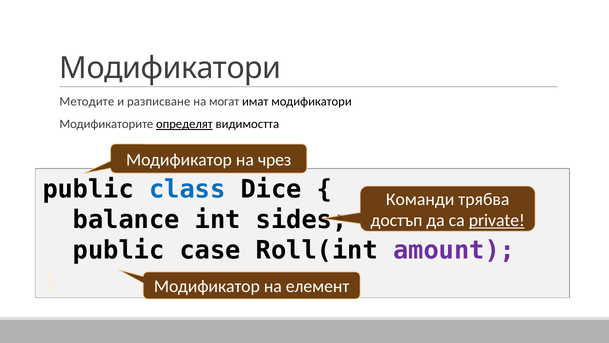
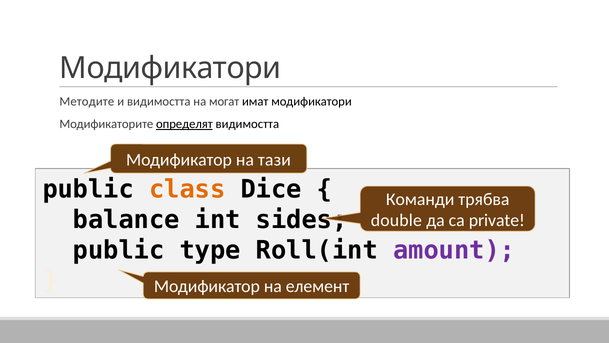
и разписване: разписване -> видимостта
чрез: чрез -> тази
class colour: blue -> orange
достъп: достъп -> double
private underline: present -> none
case: case -> type
